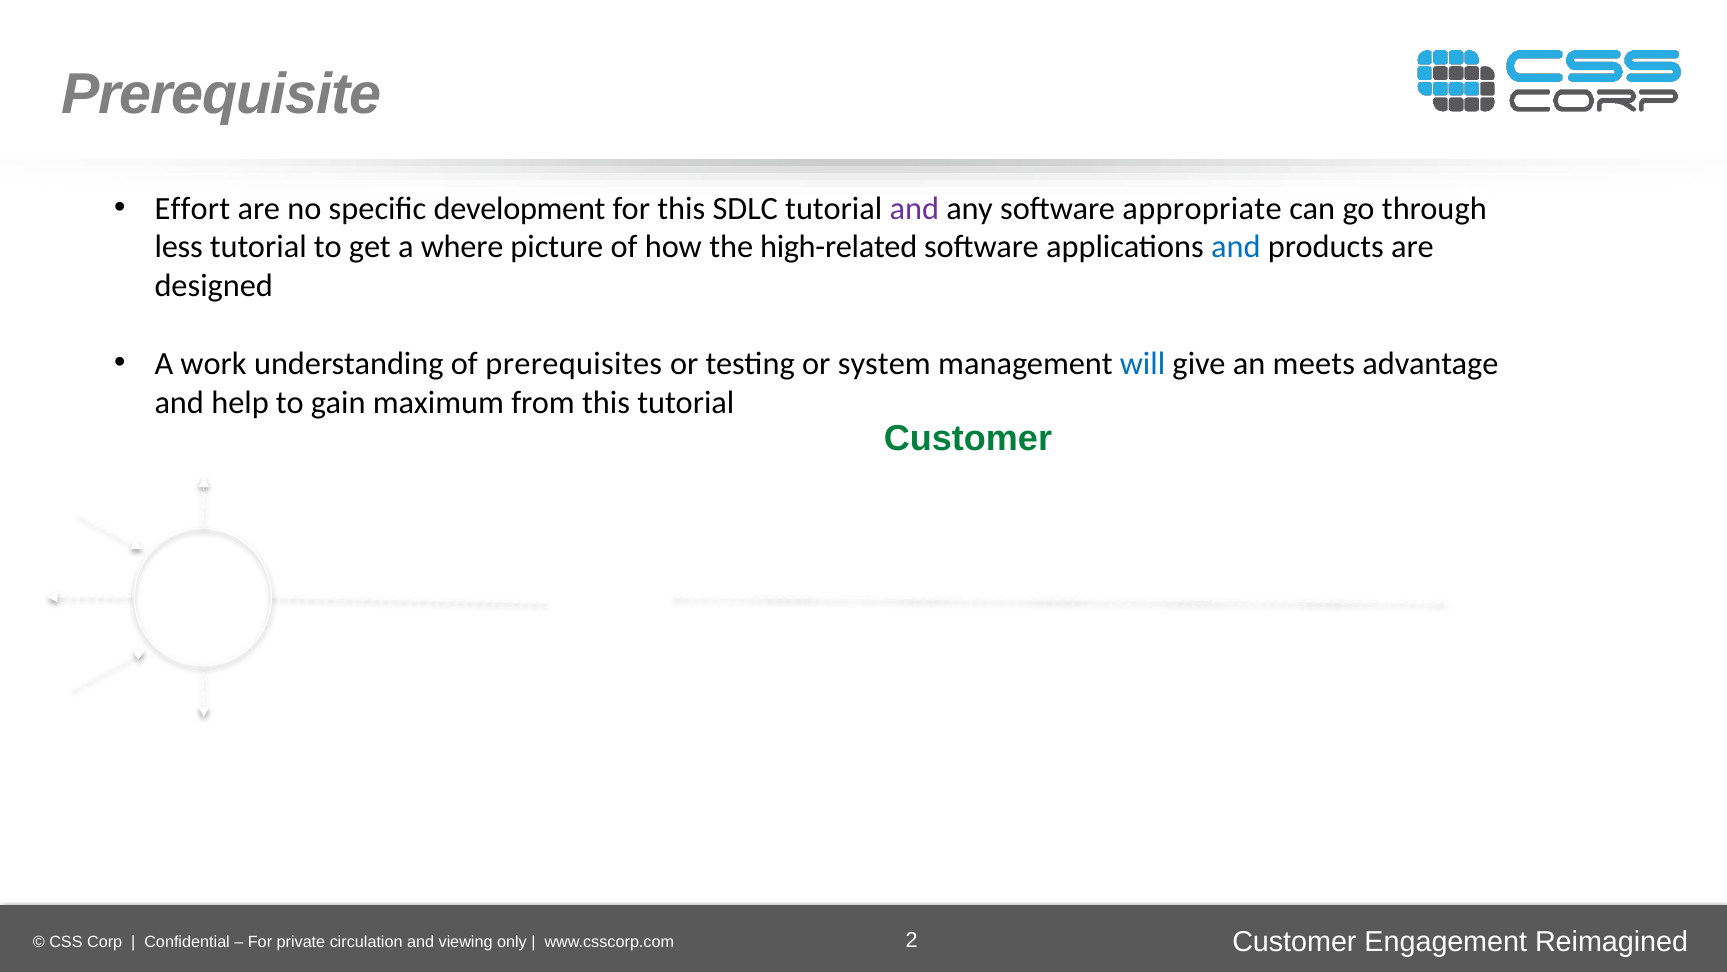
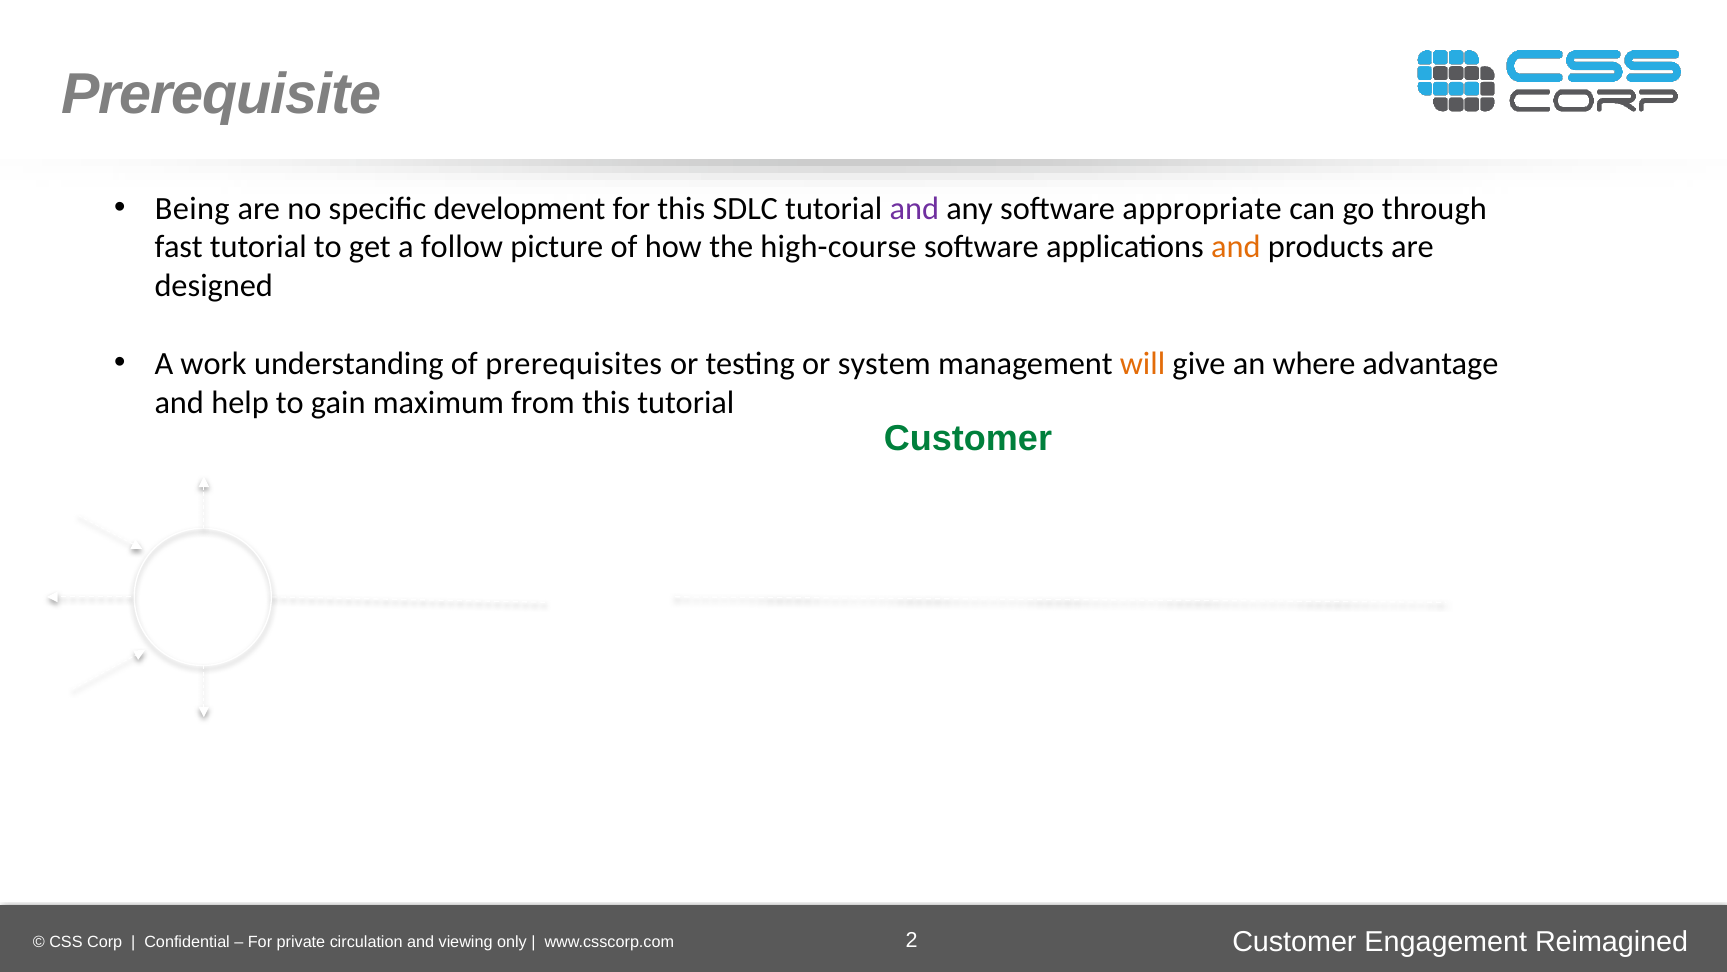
Effort: Effort -> Being
less: less -> fast
where: where -> follow
high-related: high-related -> high-course
and at (1236, 247) colour: blue -> orange
will colour: blue -> orange
meets: meets -> where
